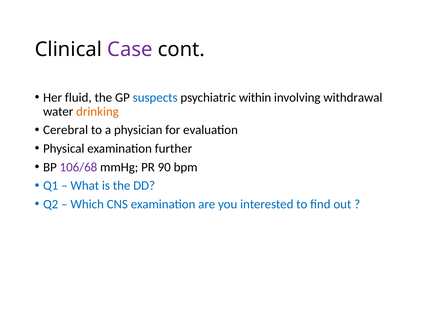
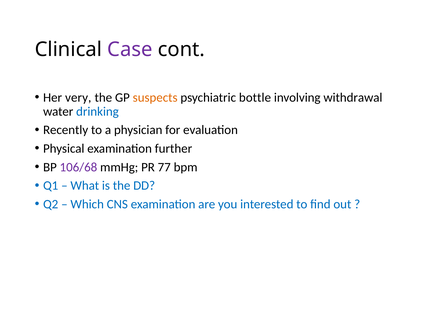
fluid: fluid -> very
suspects colour: blue -> orange
within: within -> bottle
drinking colour: orange -> blue
Cerebral: Cerebral -> Recently
90: 90 -> 77
